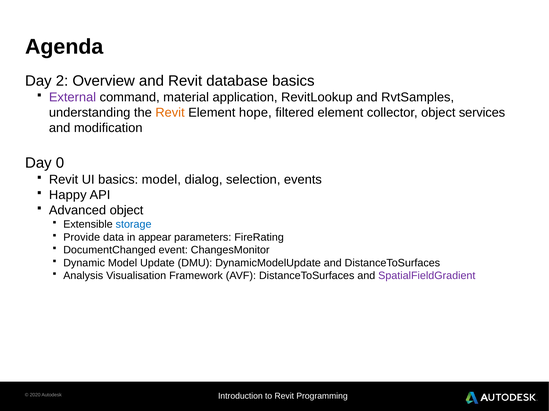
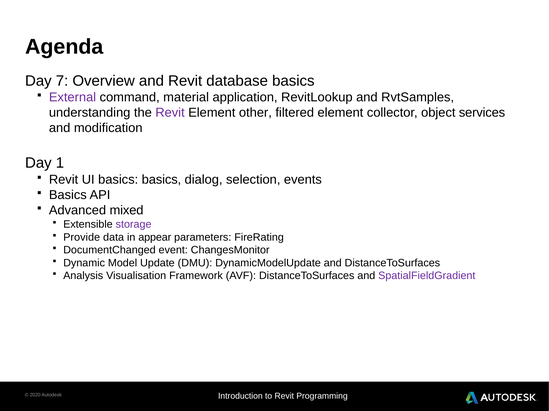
2: 2 -> 7
Revit at (170, 113) colour: orange -> purple
hope: hope -> other
0: 0 -> 1
basics model: model -> basics
Happy at (68, 195): Happy -> Basics
Advanced object: object -> mixed
storage colour: blue -> purple
